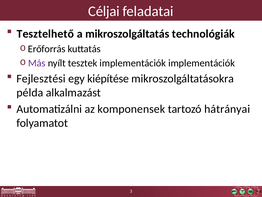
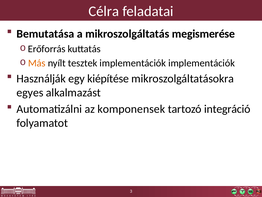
Céljai: Céljai -> Célra
Tesztelhető: Tesztelhető -> Bemutatása
technológiák: technológiák -> megismerése
Más colour: purple -> orange
Fejlesztési: Fejlesztési -> Használják
példa: példa -> egyes
hátrányai: hátrányai -> integráció
